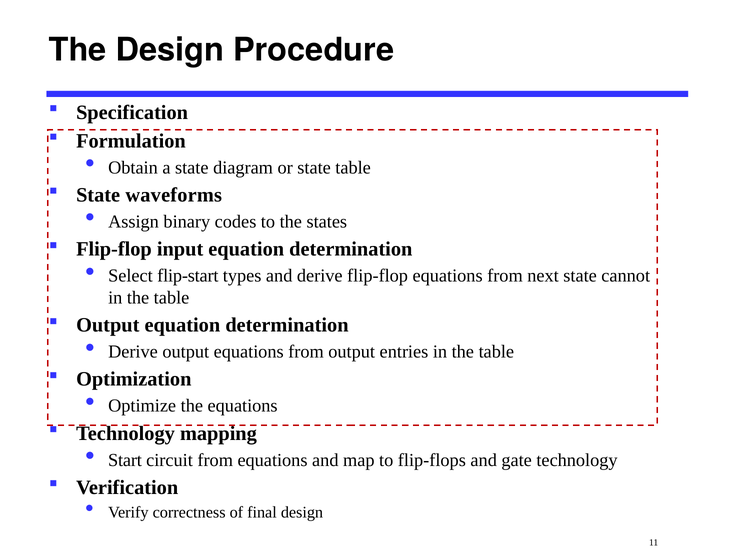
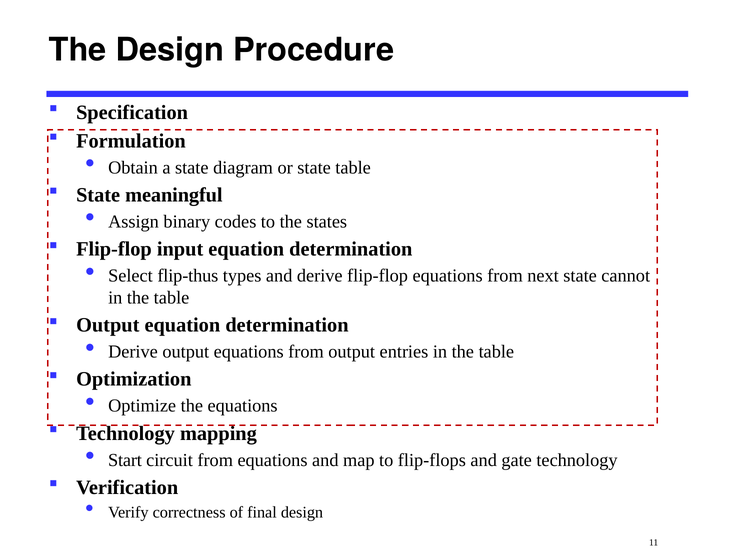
waveforms: waveforms -> meaningful
flip-start: flip-start -> flip-thus
